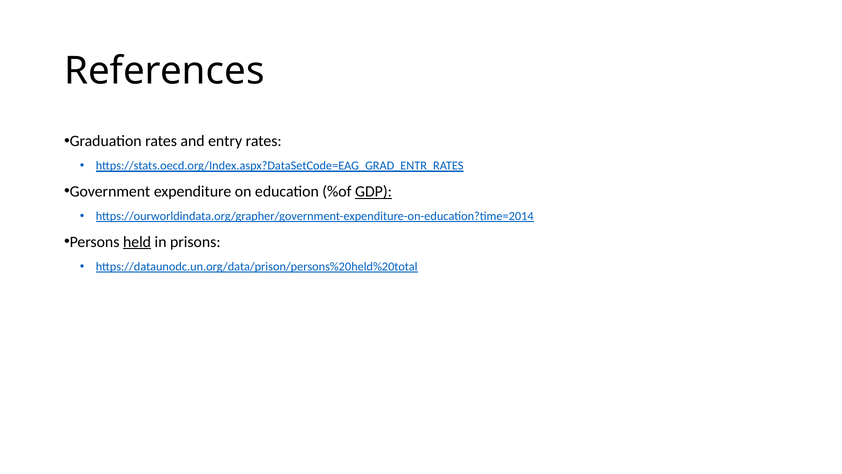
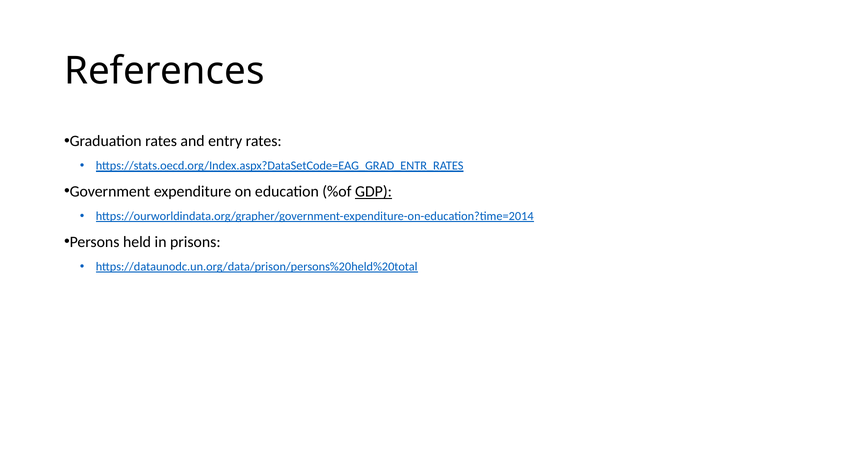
held underline: present -> none
